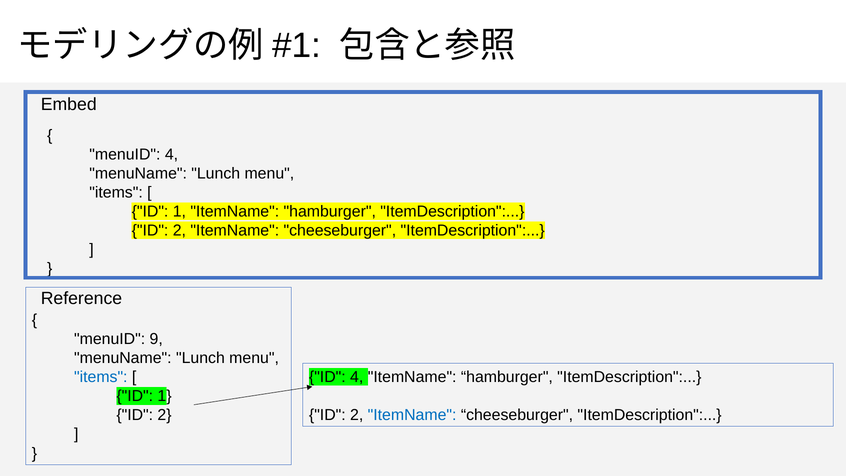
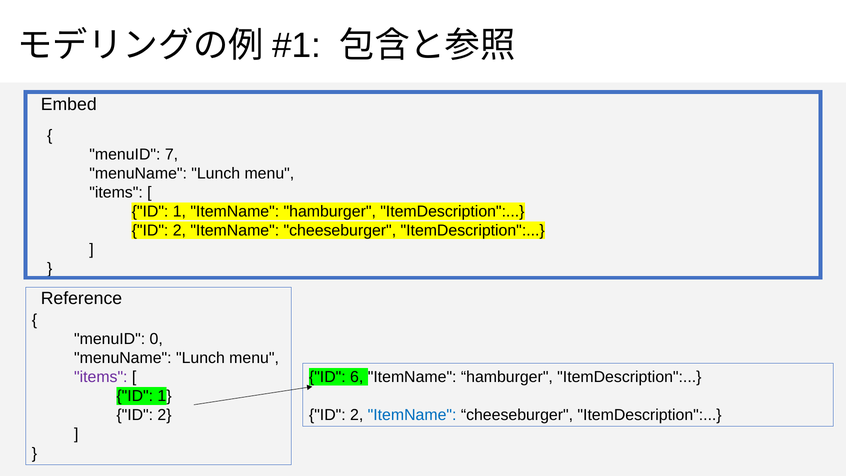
menuID 4: 4 -> 7
9: 9 -> 0
ID 4: 4 -> 6
items at (101, 377) colour: blue -> purple
